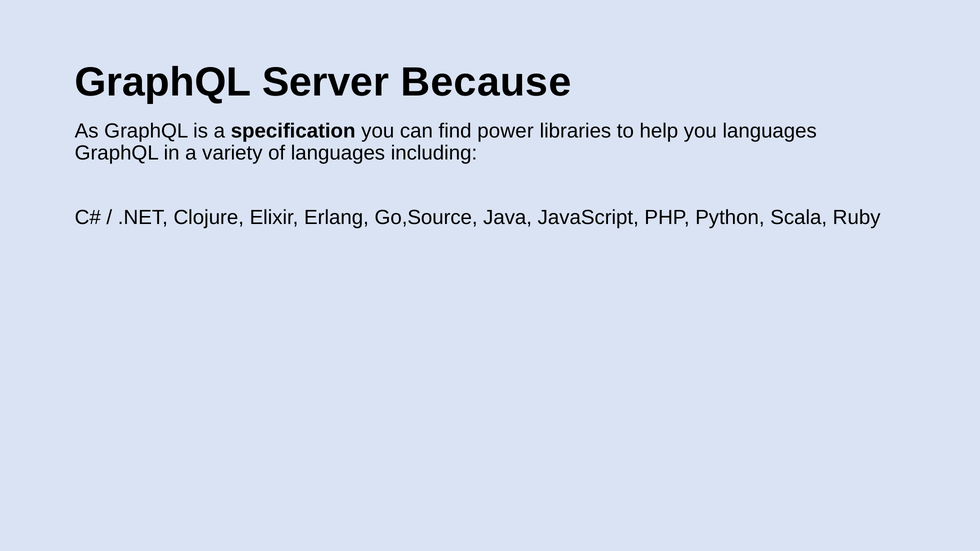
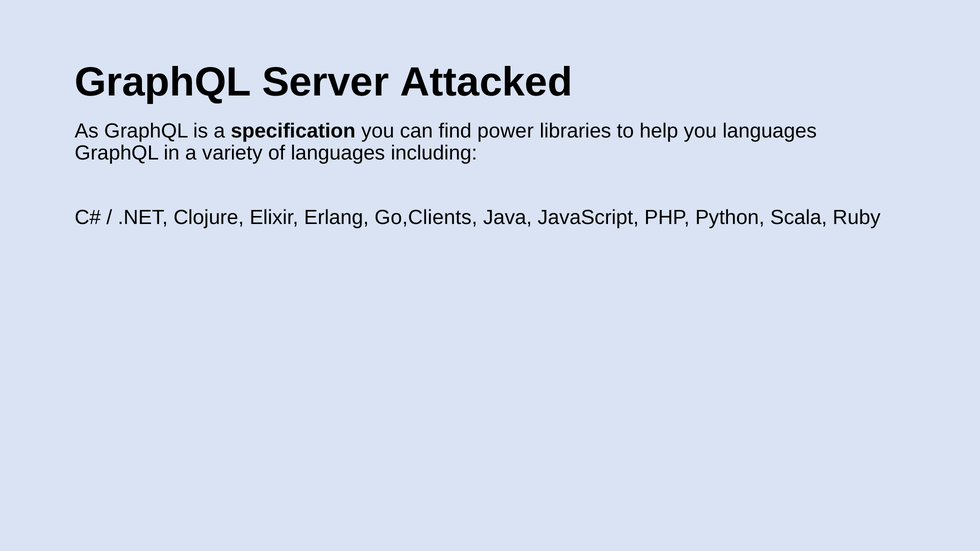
Because: Because -> Attacked
Go,Source: Go,Source -> Go,Clients
